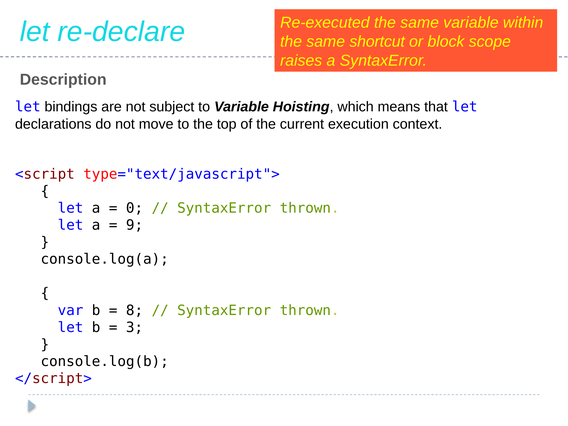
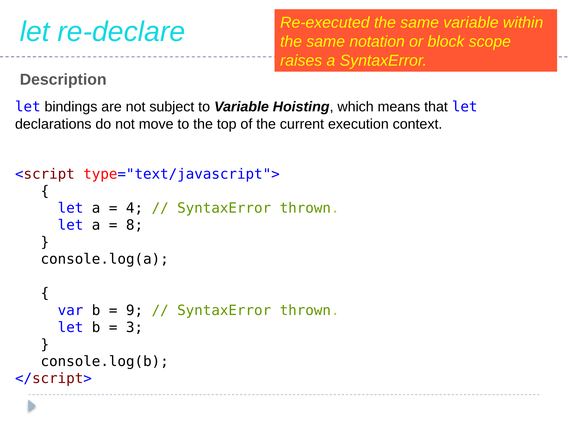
shortcut: shortcut -> notation
0: 0 -> 4
9: 9 -> 8
8: 8 -> 9
